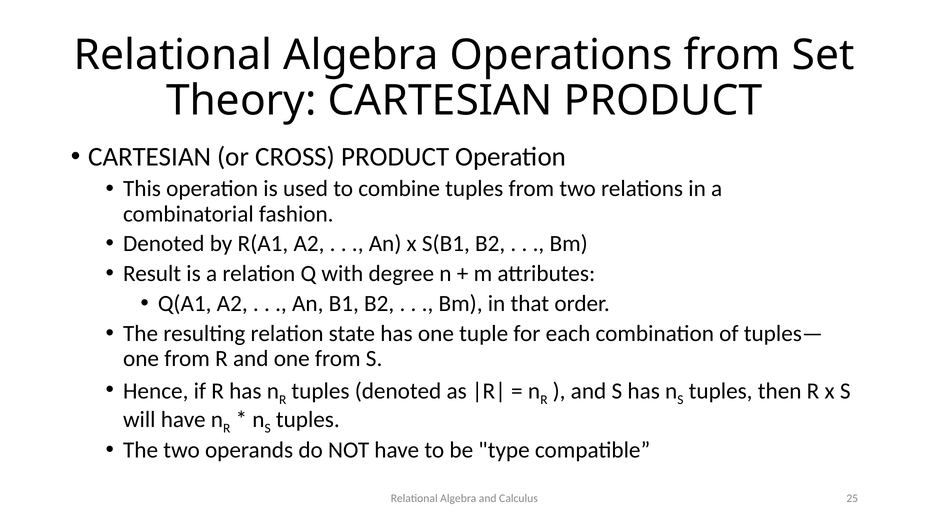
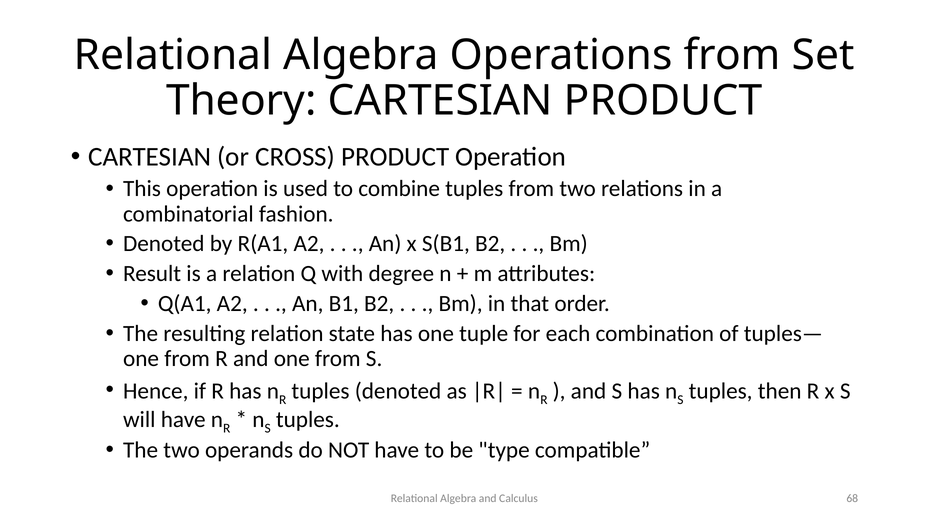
25: 25 -> 68
